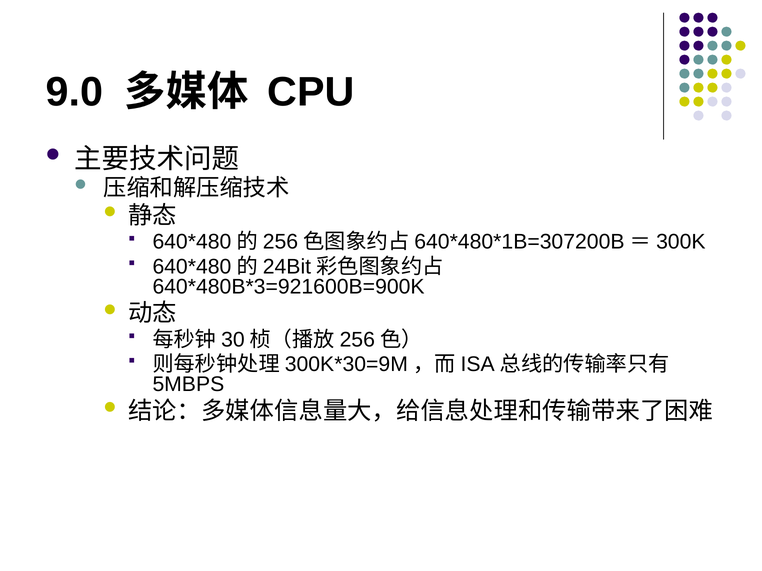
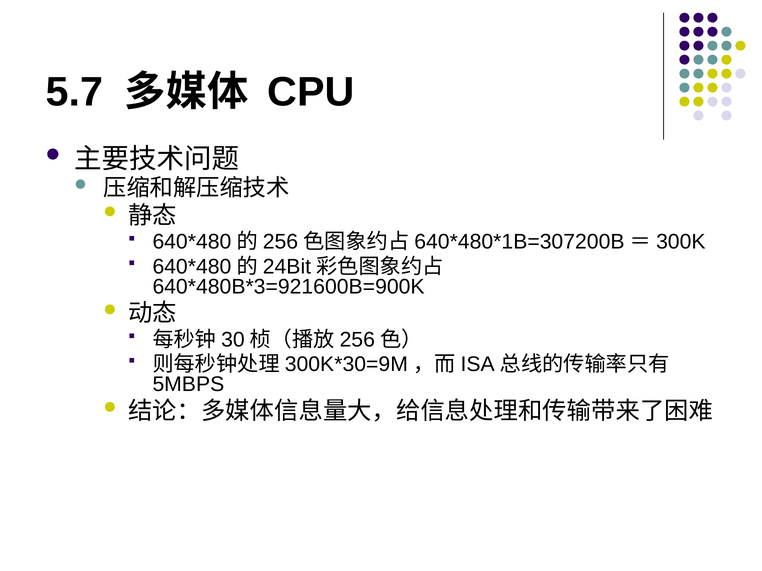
9.0: 9.0 -> 5.7
